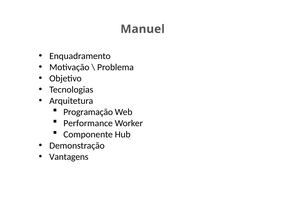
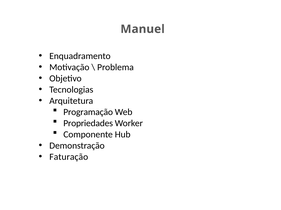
Performance: Performance -> Propriedades
Vantagens: Vantagens -> Faturação
